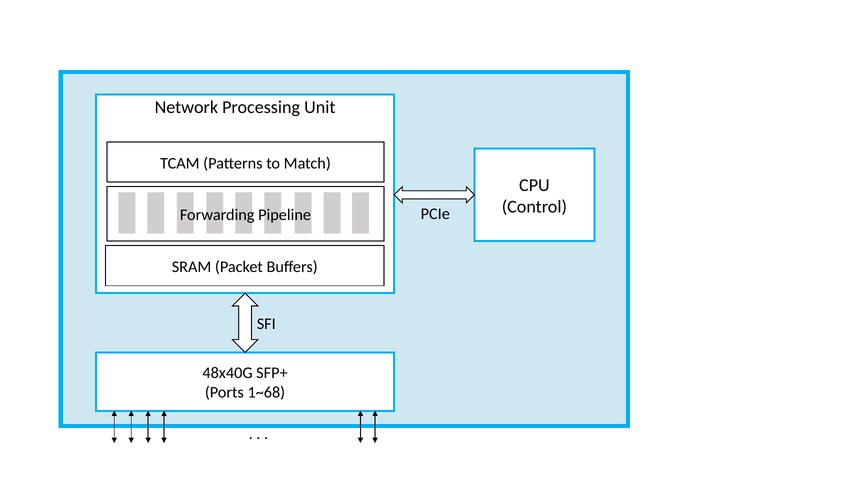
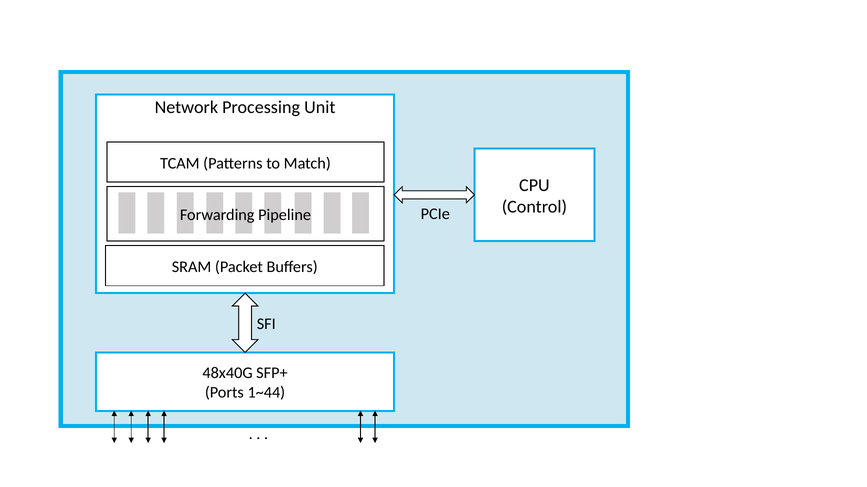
1~68: 1~68 -> 1~44
